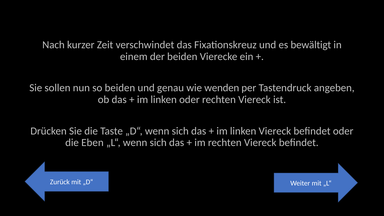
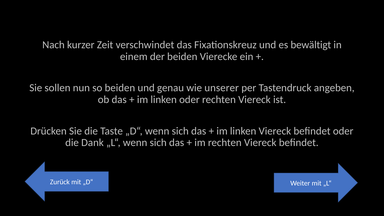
wenden: wenden -> unserer
Eben: Eben -> Dank
